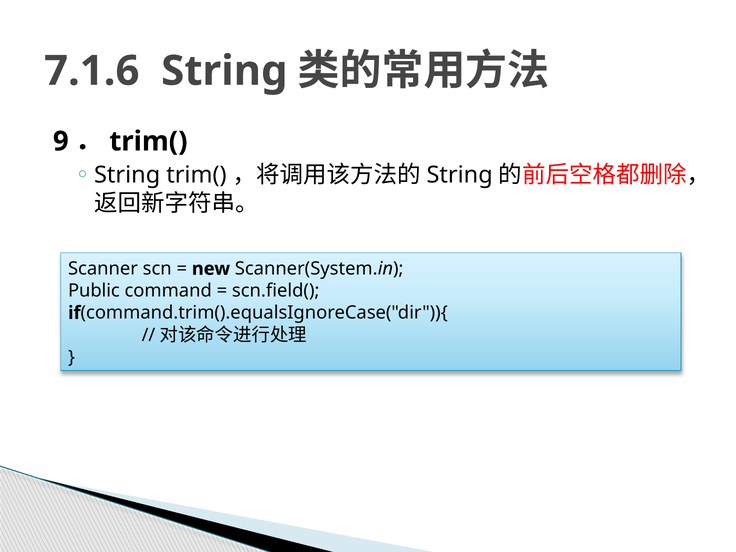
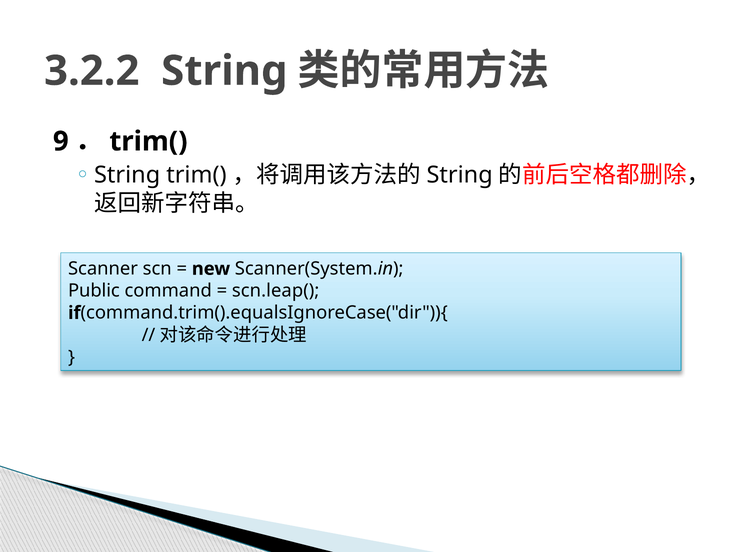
7.1.6: 7.1.6 -> 3.2.2
scn.field(: scn.field( -> scn.leap(
